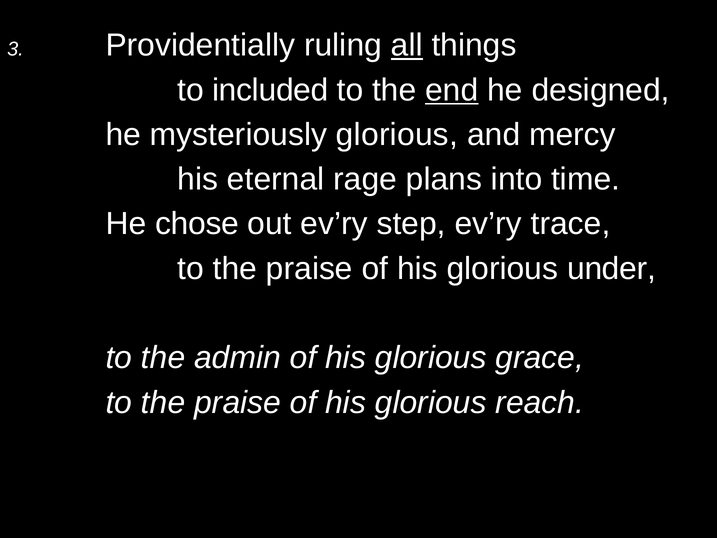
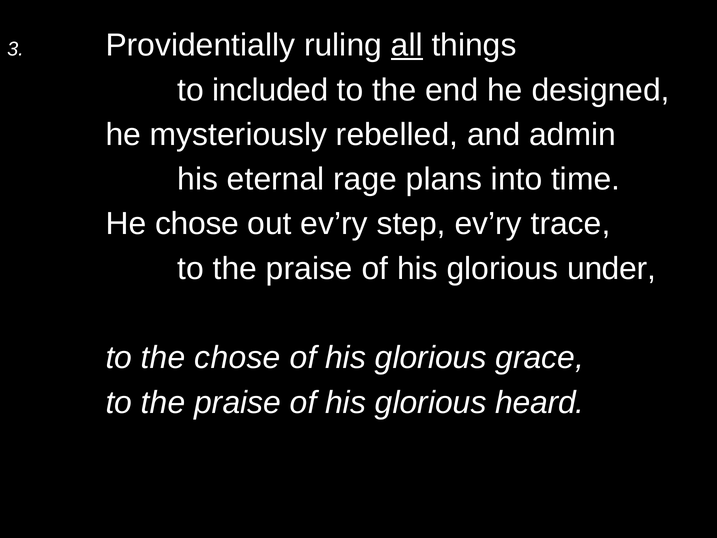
end underline: present -> none
mysteriously glorious: glorious -> rebelled
mercy: mercy -> admin
the admin: admin -> chose
reach: reach -> heard
